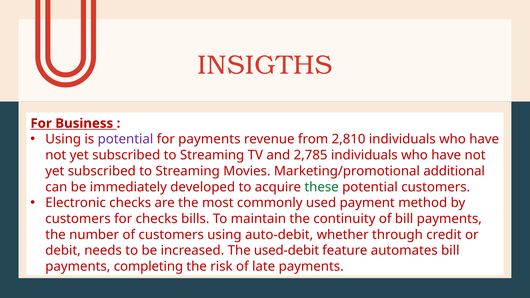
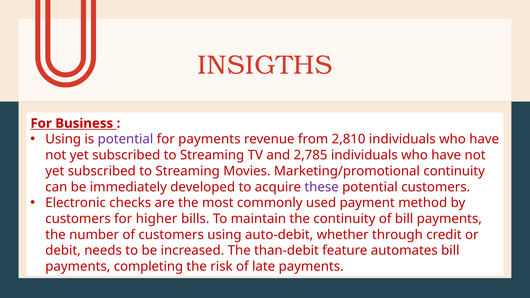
Marketing/promotional additional: additional -> continuity
these colour: green -> purple
for checks: checks -> higher
used-debit: used-debit -> than-debit
